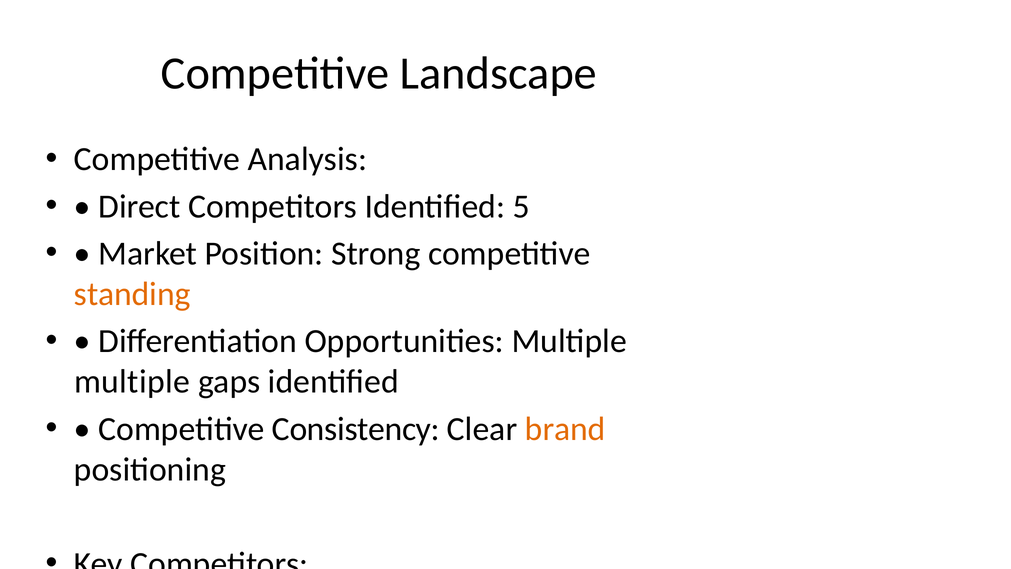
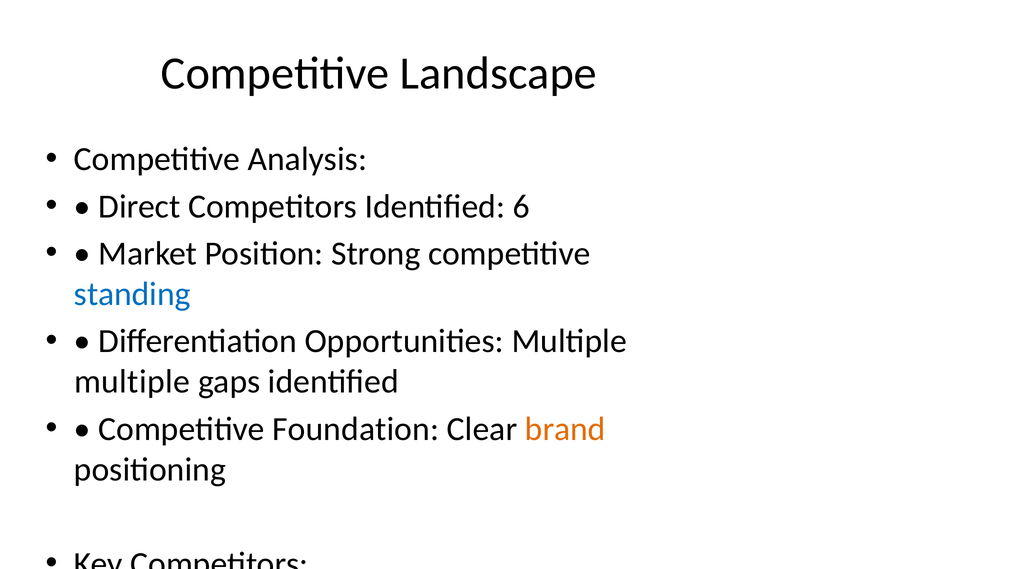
5: 5 -> 6
standing colour: orange -> blue
Consistency: Consistency -> Foundation
